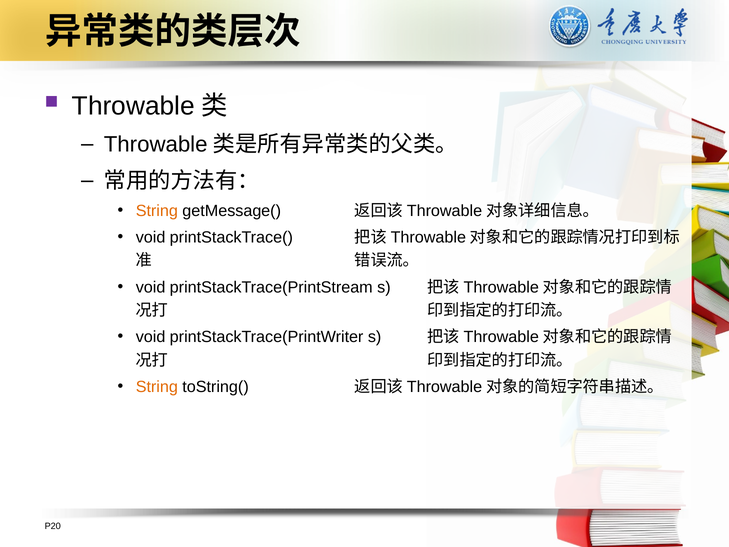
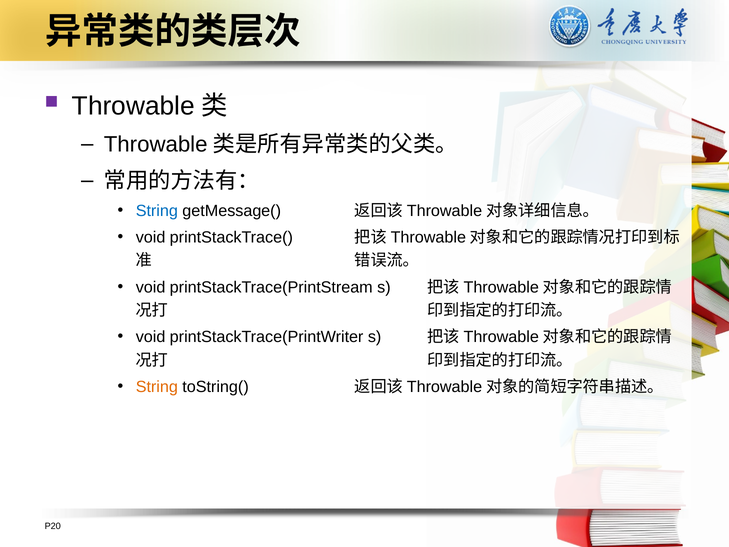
String at (157, 211) colour: orange -> blue
